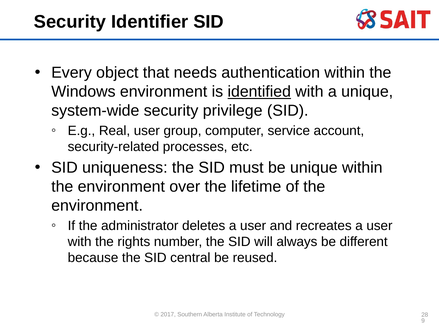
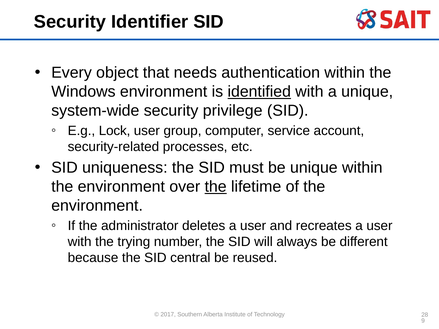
Real: Real -> Lock
the at (216, 187) underline: none -> present
rights: rights -> trying
